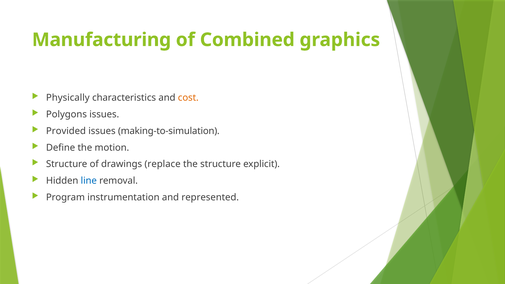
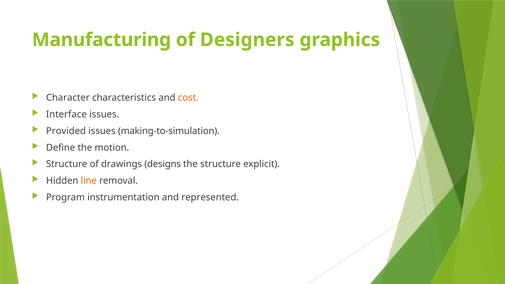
Combined: Combined -> Designers
Physically: Physically -> Character
Polygons: Polygons -> Interface
replace: replace -> designs
line colour: blue -> orange
